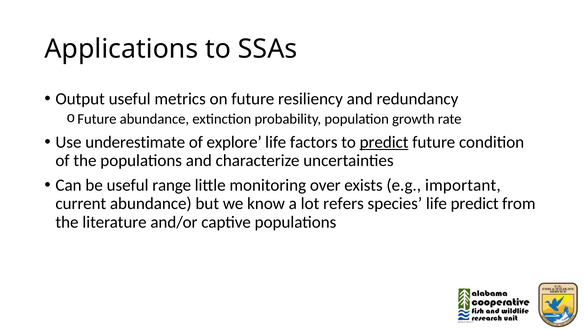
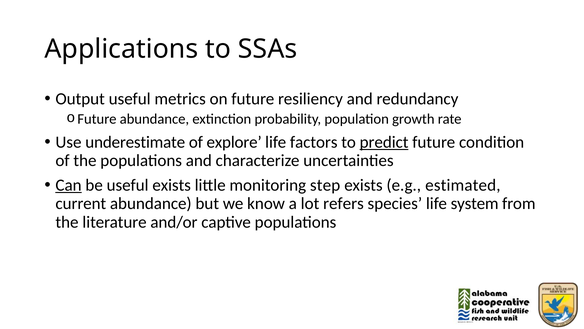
Can underline: none -> present
useful range: range -> exists
over: over -> step
important: important -> estimated
life predict: predict -> system
